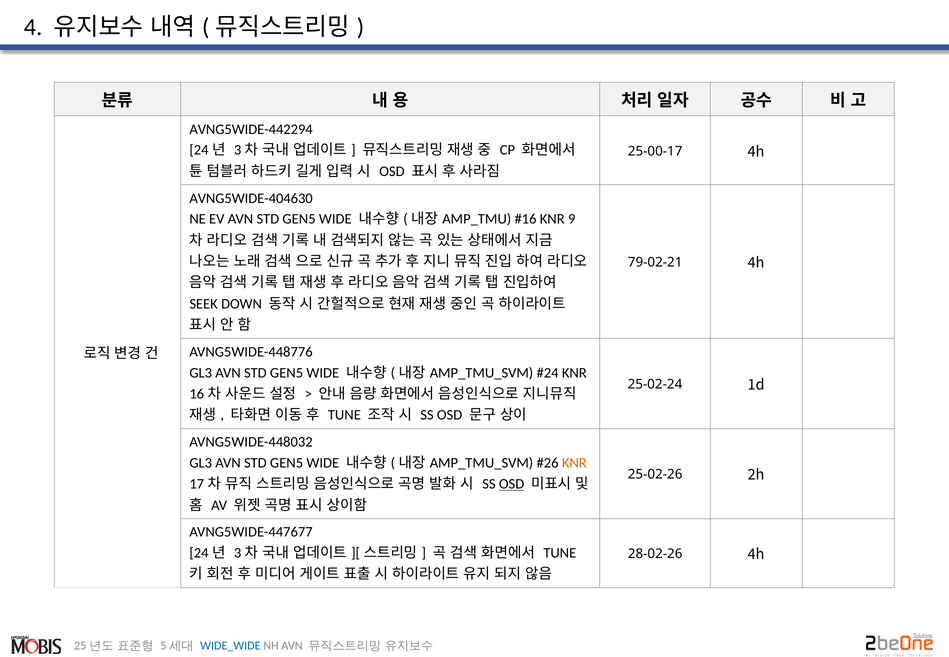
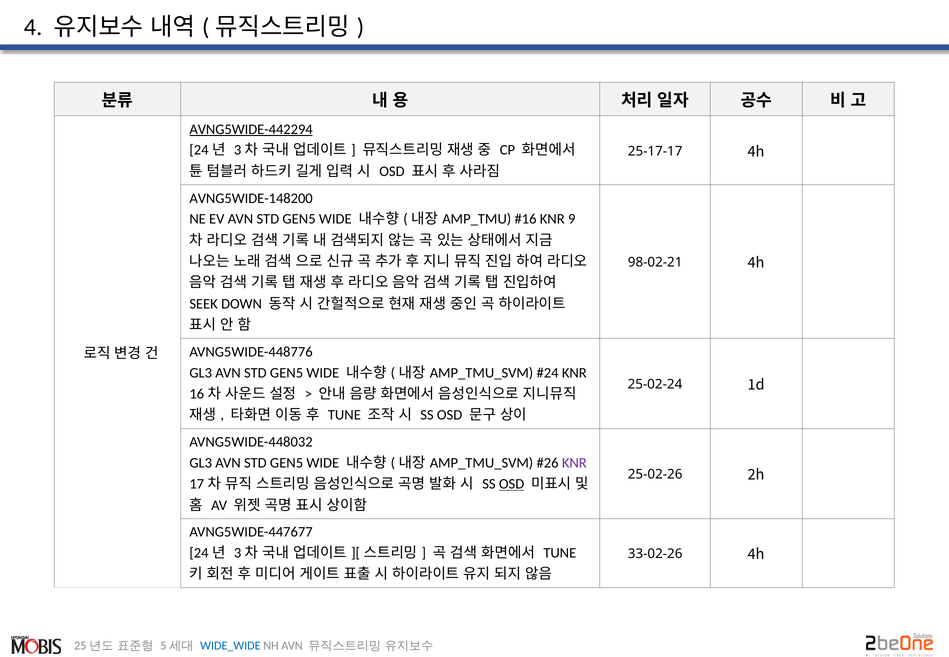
AVNG5WIDE-442294 underline: none -> present
25-00-17: 25-00-17 -> 25-17-17
AVNG5WIDE-404630: AVNG5WIDE-404630 -> AVNG5WIDE-148200
79-02-21: 79-02-21 -> 98-02-21
KNR at (574, 463) colour: orange -> purple
28-02-26: 28-02-26 -> 33-02-26
